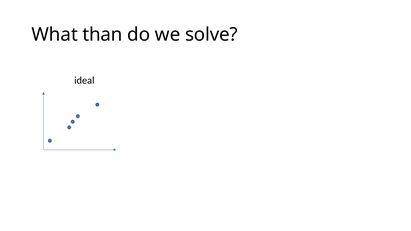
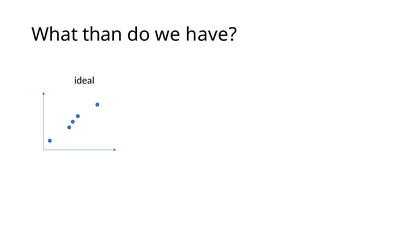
solve: solve -> have
